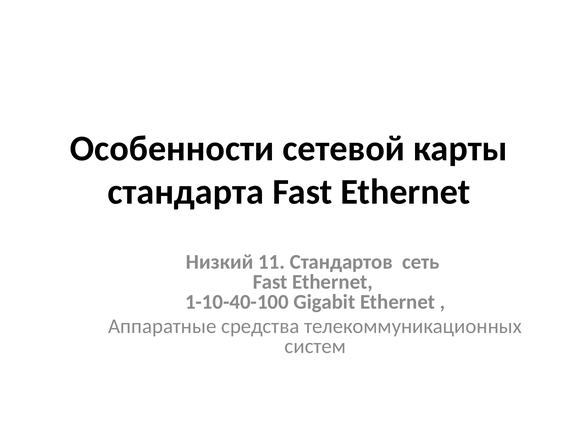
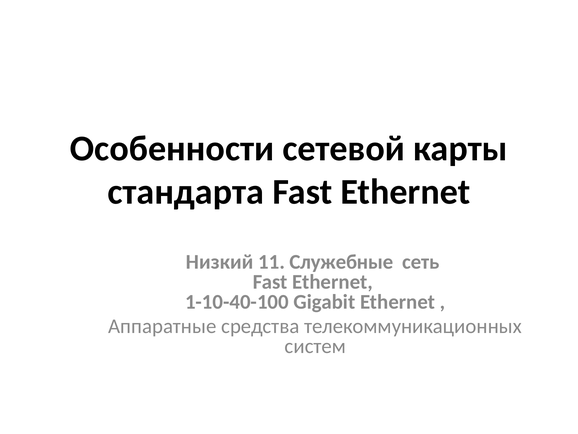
Стандартов: Стандартов -> Служебные
